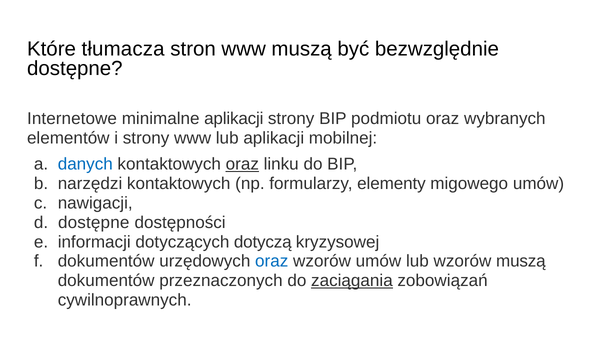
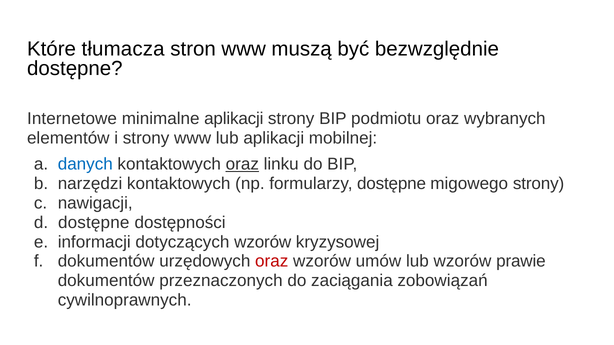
formularzy elementy: elementy -> dostępne
migowego umów: umów -> strony
dotyczących dotyczą: dotyczą -> wzorów
oraz at (272, 262) colour: blue -> red
wzorów muszą: muszą -> prawie
zaciągania underline: present -> none
